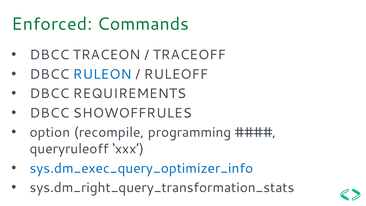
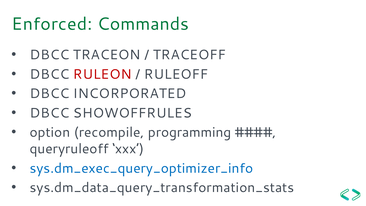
RULEON colour: blue -> red
REQUIREMENTS: REQUIREMENTS -> INCORPORATED
sys.dm_right_query_transformation_stats: sys.dm_right_query_transformation_stats -> sys.dm_data_query_transformation_stats
